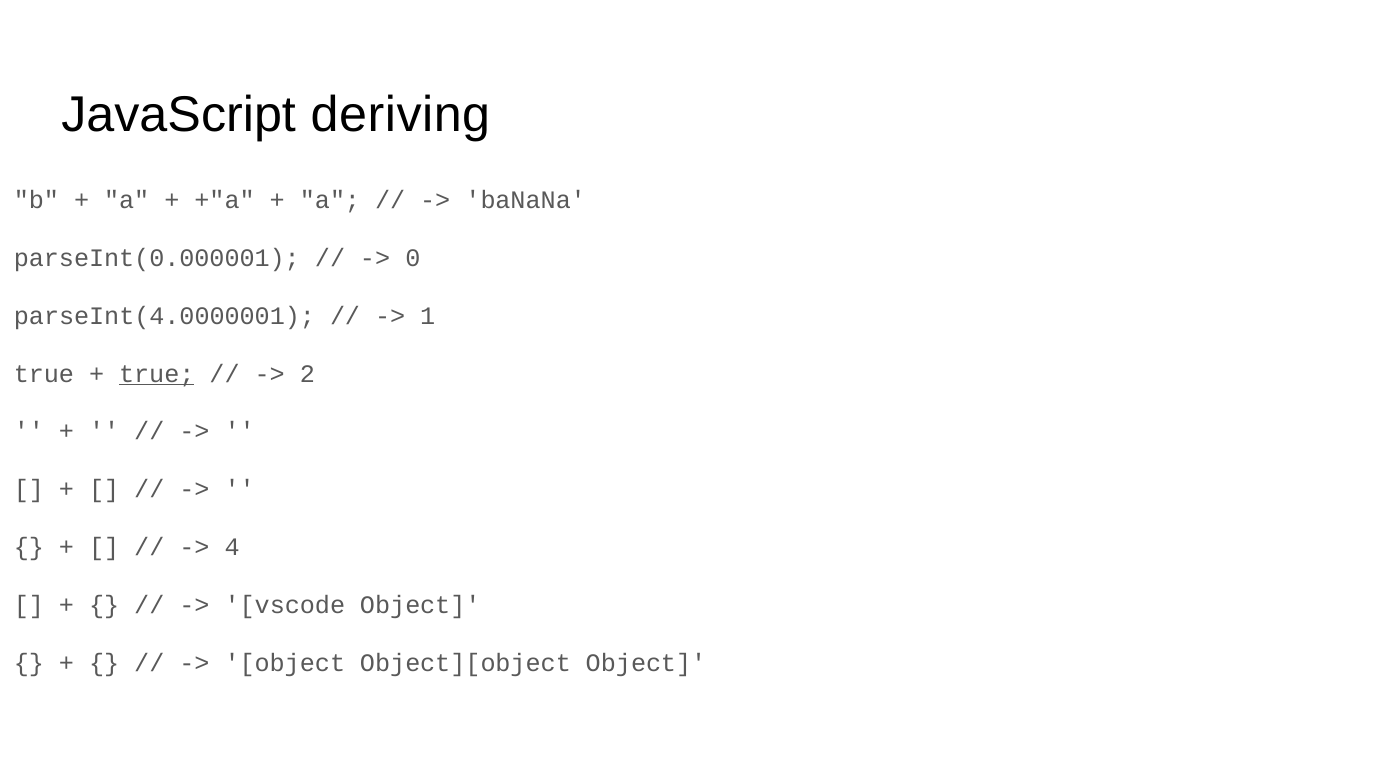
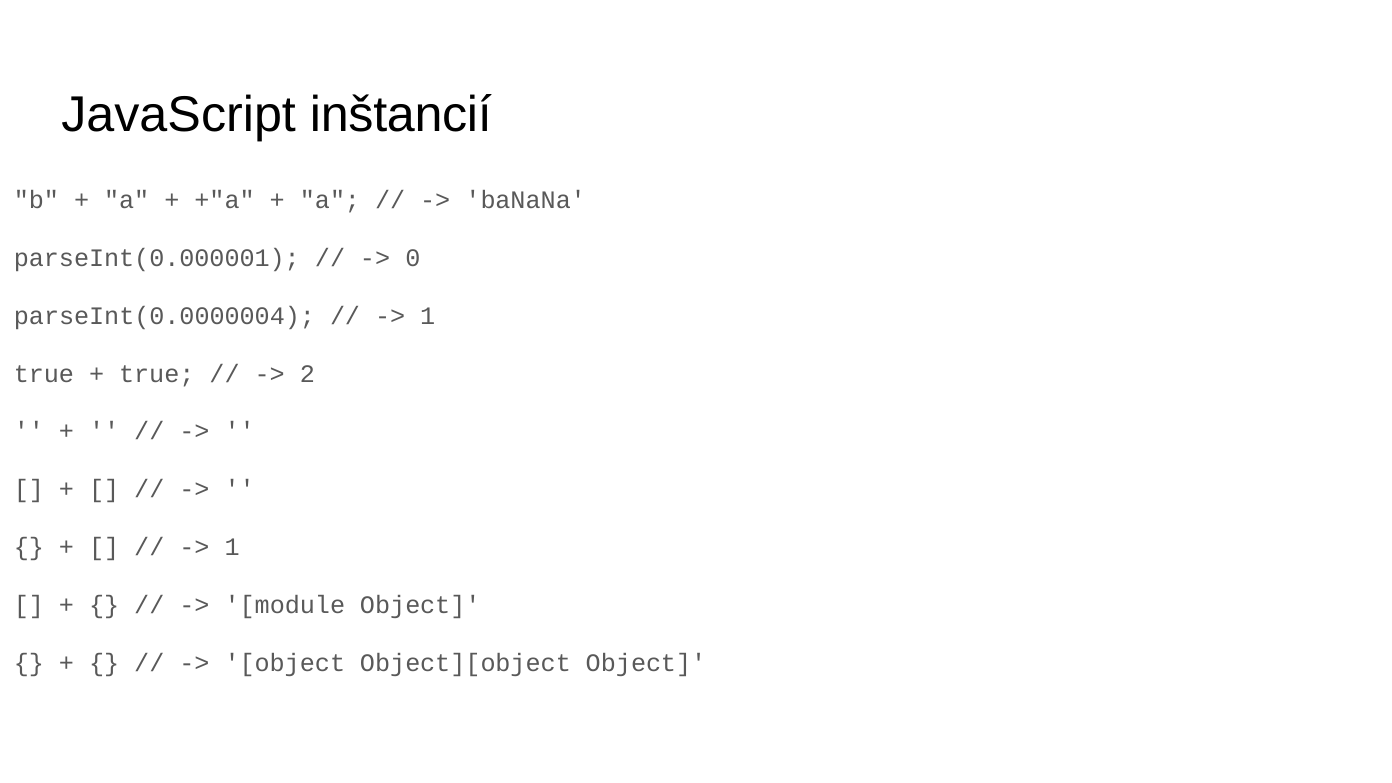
deriving: deriving -> inštancií
parseInt(4.0000001: parseInt(4.0000001 -> parseInt(0.0000004
true at (157, 374) underline: present -> none
4 at (232, 547): 4 -> 1
vscode: vscode -> module
